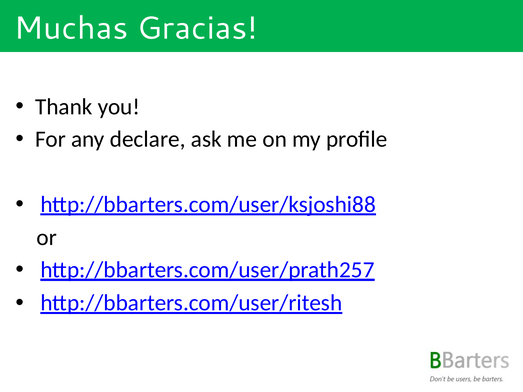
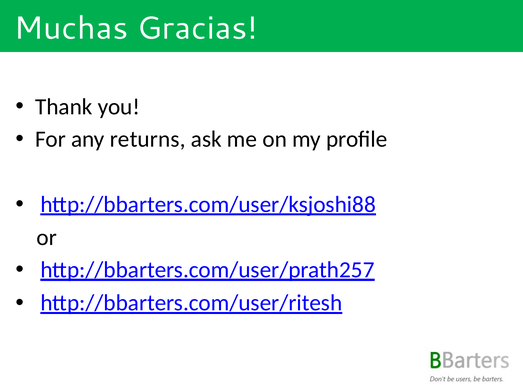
declare: declare -> returns
